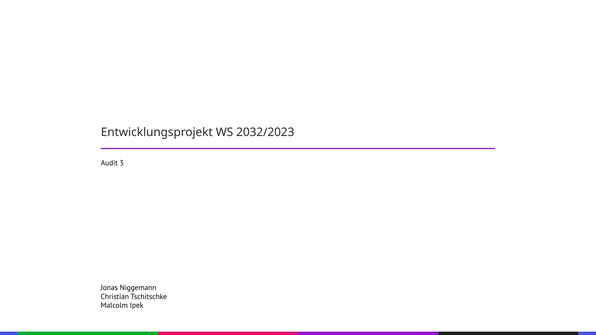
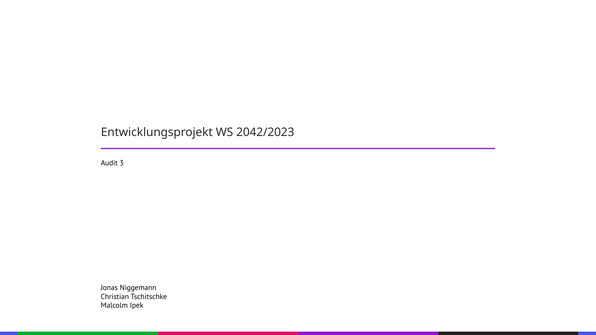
2032/2023: 2032/2023 -> 2042/2023
